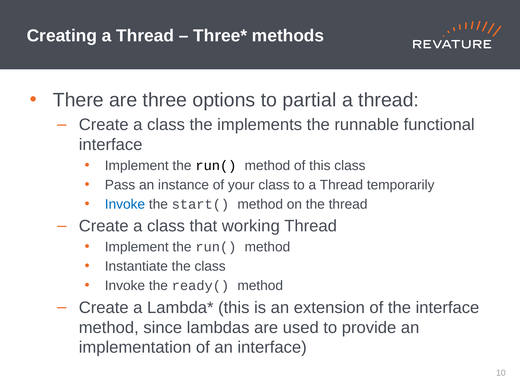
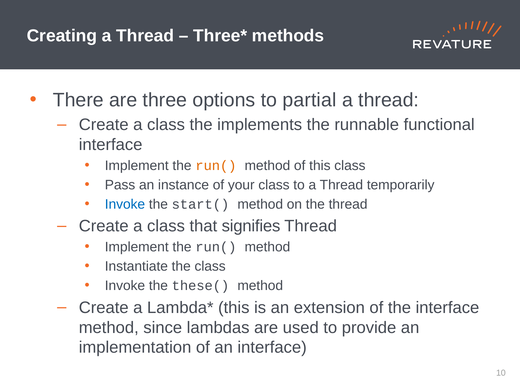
run( at (216, 166) colour: black -> orange
working: working -> signifies
ready(: ready( -> these(
